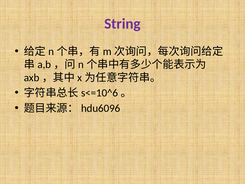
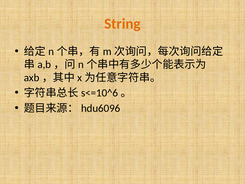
String colour: purple -> orange
